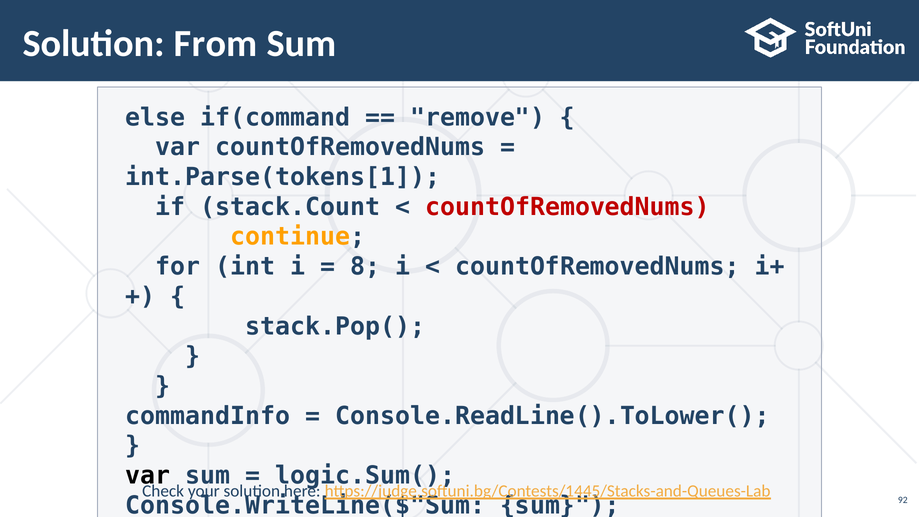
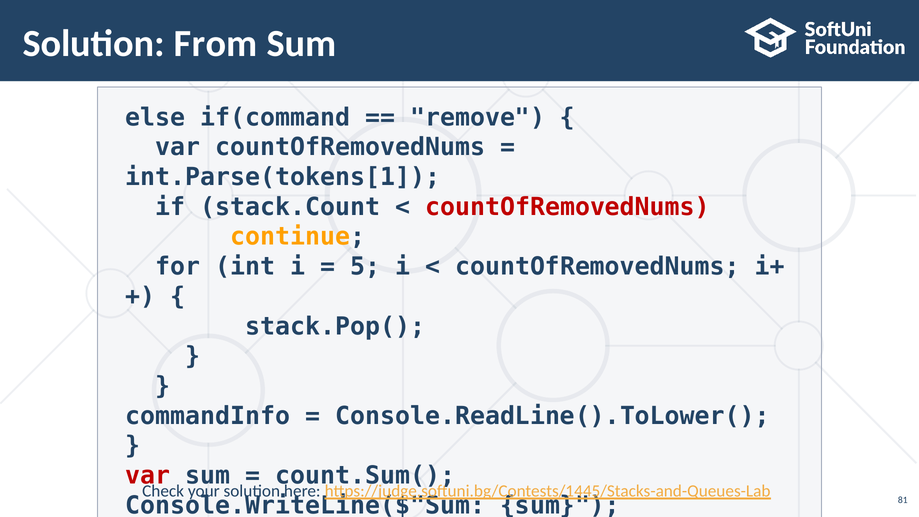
8: 8 -> 5
var at (148, 476) colour: black -> red
logic.Sum(: logic.Sum( -> count.Sum(
92: 92 -> 81
